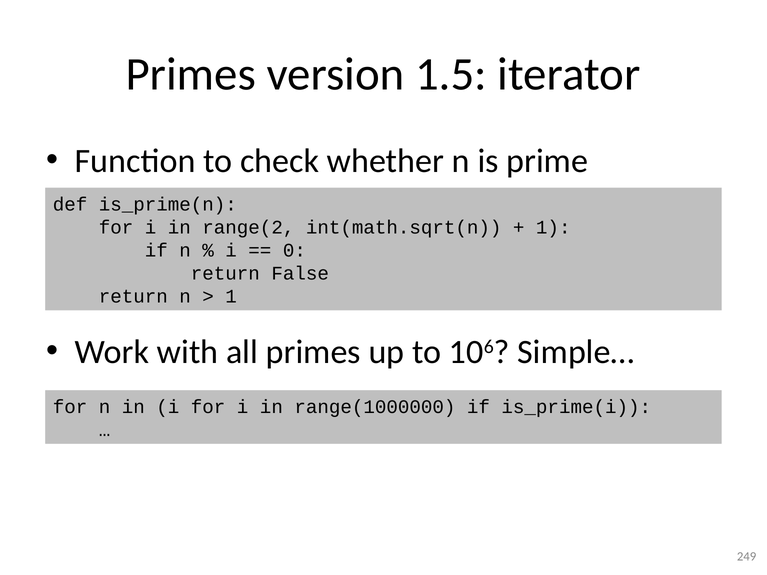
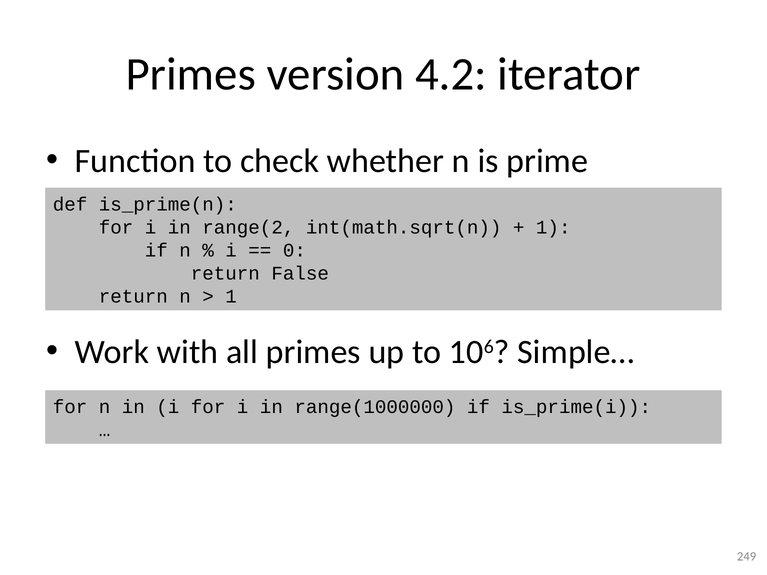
1.5: 1.5 -> 4.2
